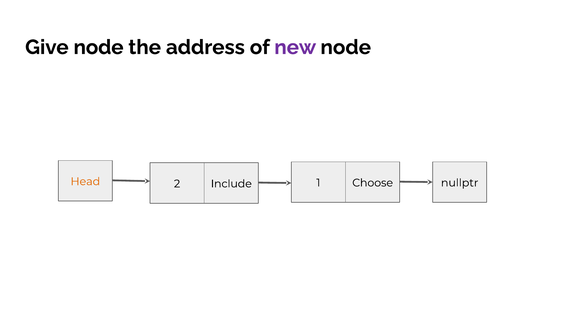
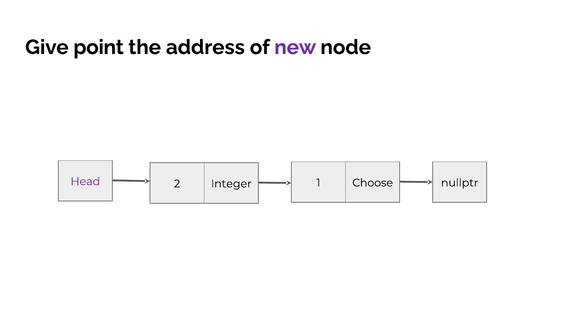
Give node: node -> point
Head colour: orange -> purple
Include: Include -> Integer
